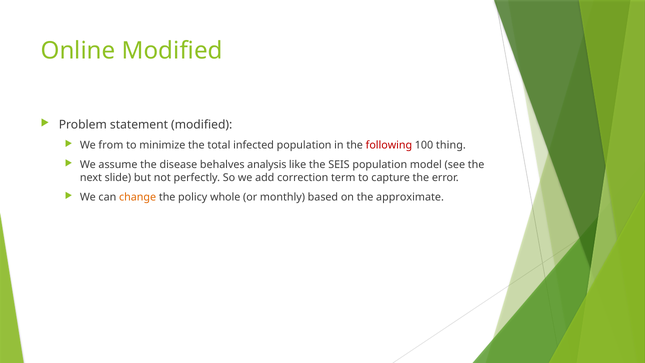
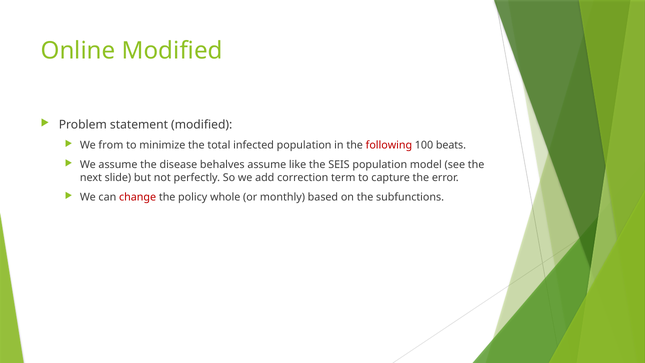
thing: thing -> beats
behalves analysis: analysis -> assume
change colour: orange -> red
approximate: approximate -> subfunctions
